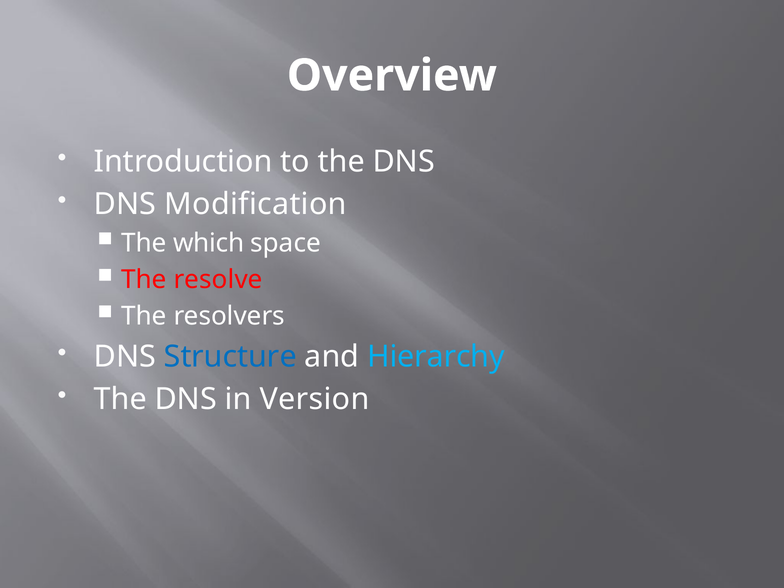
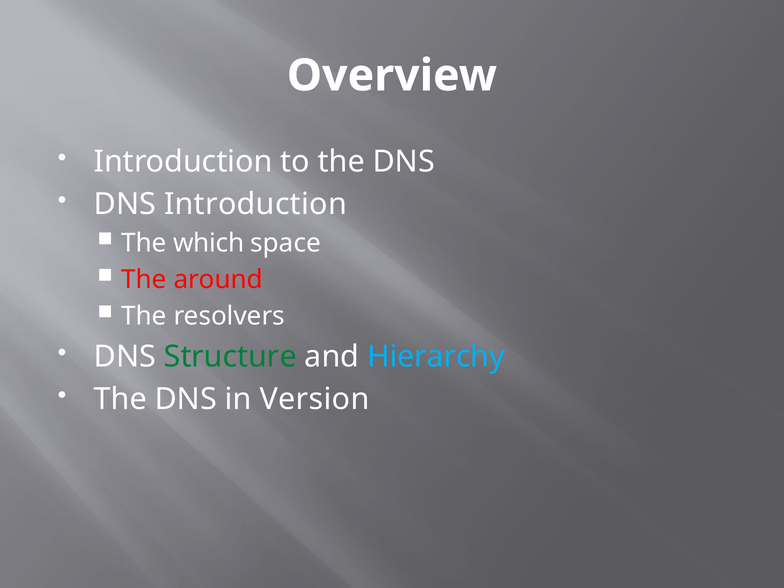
DNS Modification: Modification -> Introduction
resolve: resolve -> around
Structure colour: blue -> green
